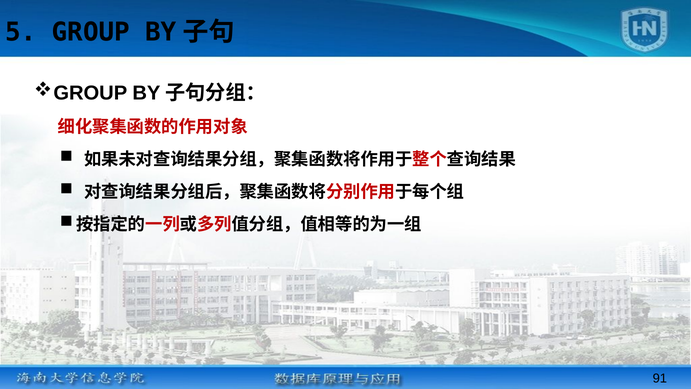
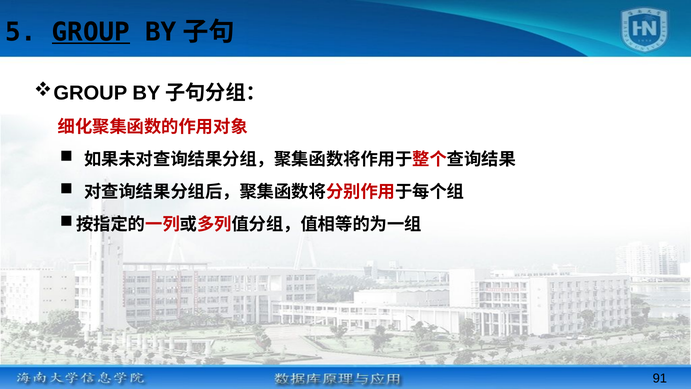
GROUP underline: none -> present
